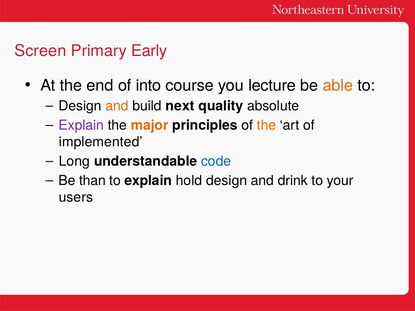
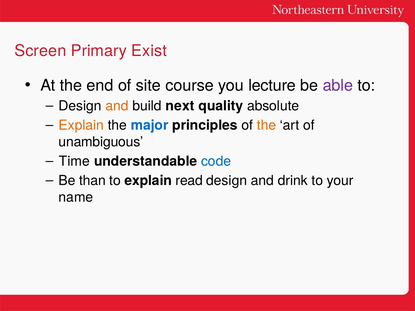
Early: Early -> Exist
into: into -> site
able colour: orange -> purple
Explain at (81, 125) colour: purple -> orange
major colour: orange -> blue
implemented: implemented -> unambiguous
Long: Long -> Time
hold: hold -> read
users: users -> name
